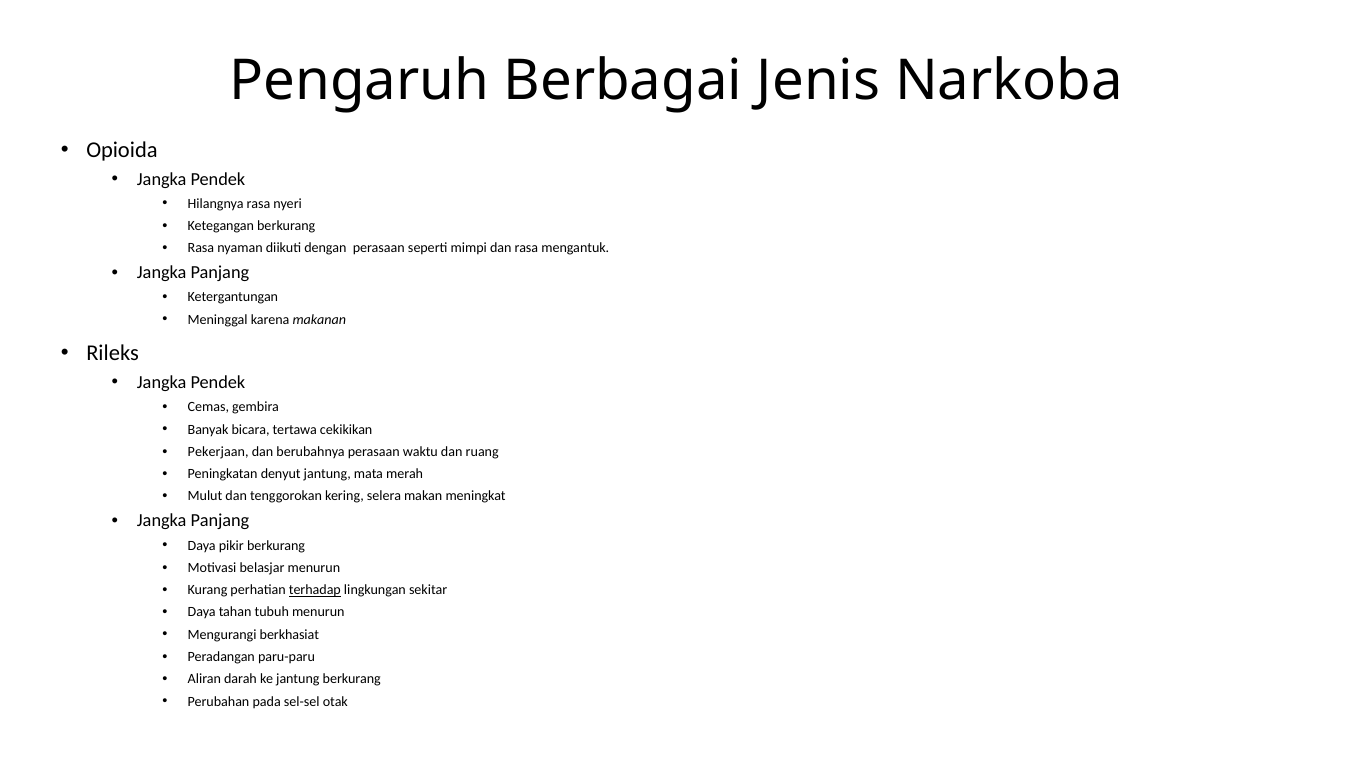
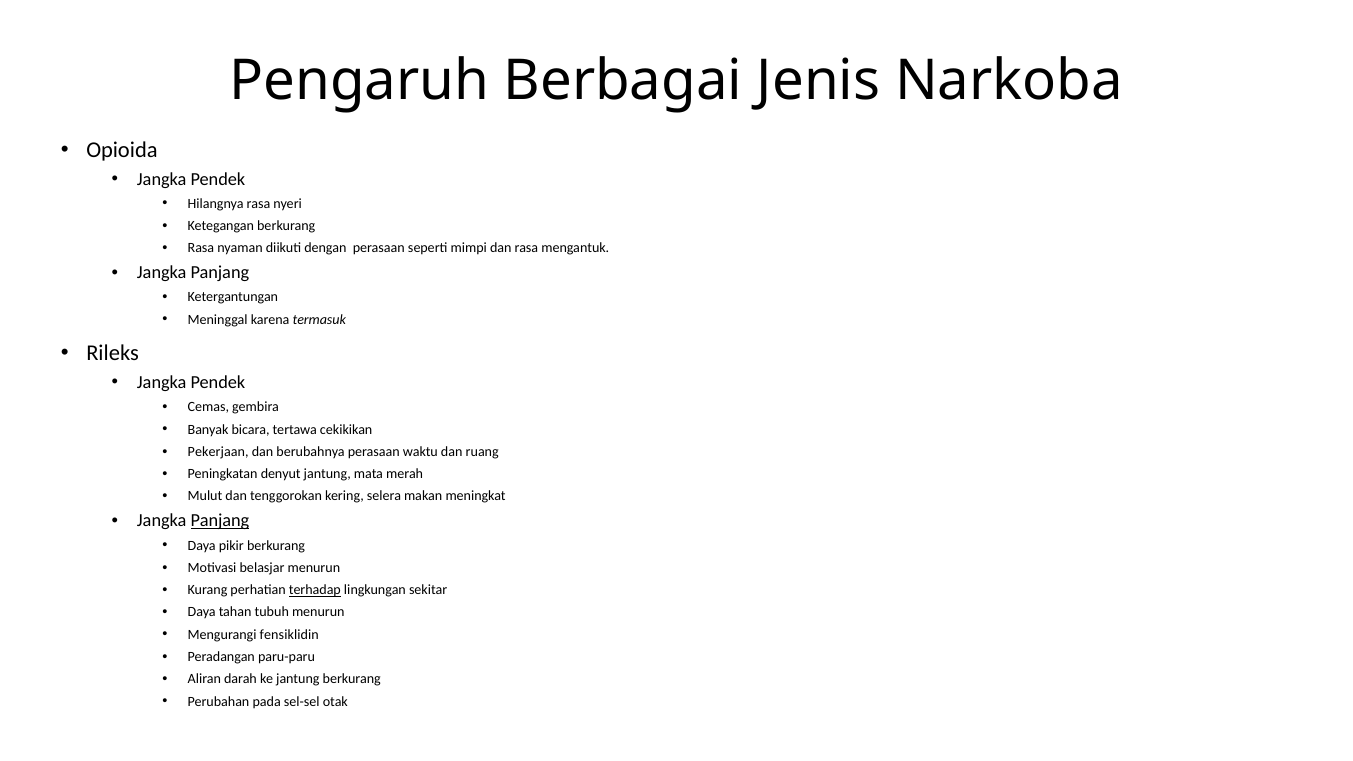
makanan: makanan -> termasuk
Panjang at (220, 521) underline: none -> present
berkhasiat: berkhasiat -> fensiklidin
